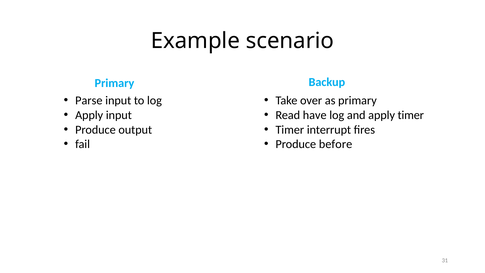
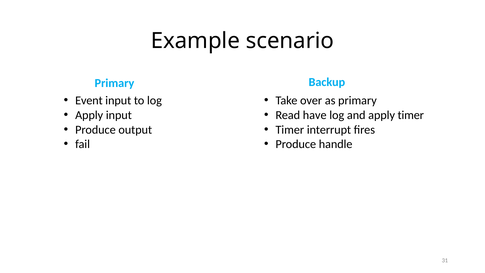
Parse: Parse -> Event
before: before -> handle
